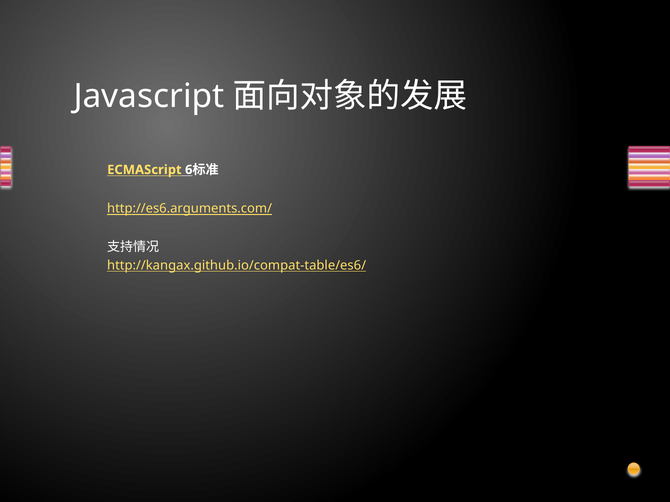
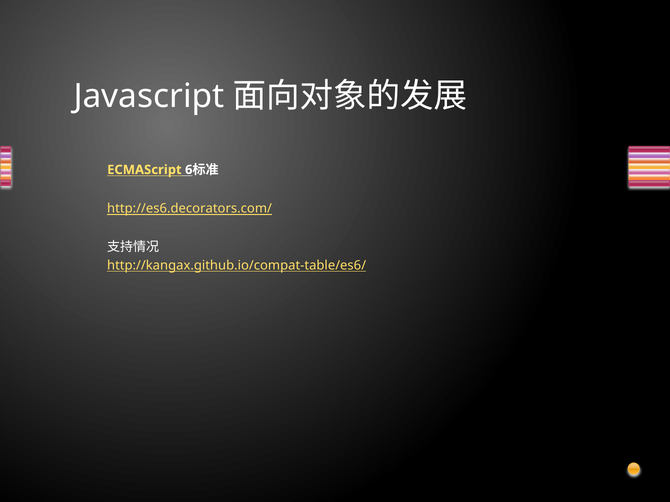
http://es6.arguments.com/: http://es6.arguments.com/ -> http://es6.decorators.com/
